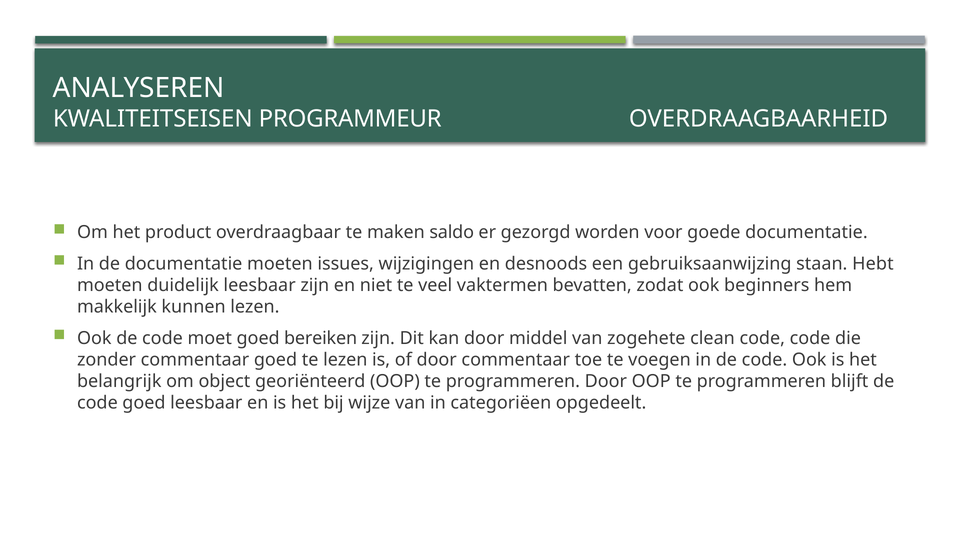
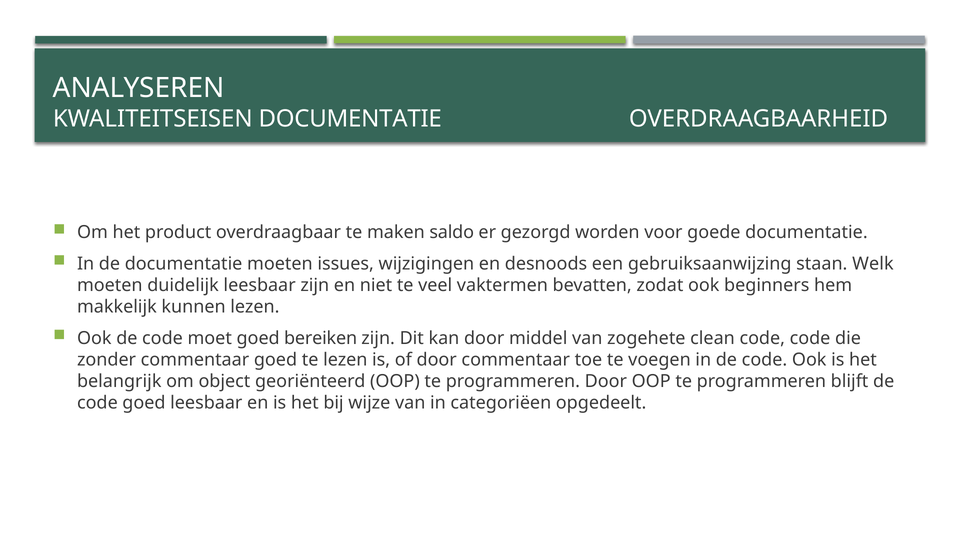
KWALITEITSEISEN PROGRAMMEUR: PROGRAMMEUR -> DOCUMENTATIE
Hebt: Hebt -> Welk
